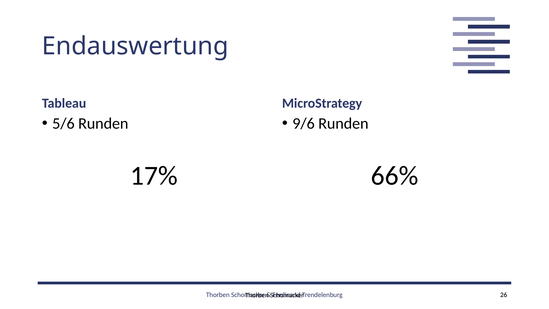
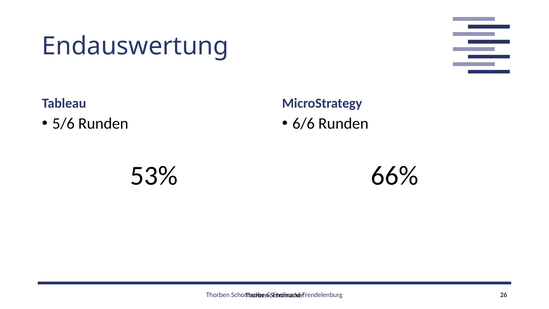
9/6: 9/6 -> 6/6
17%: 17% -> 53%
